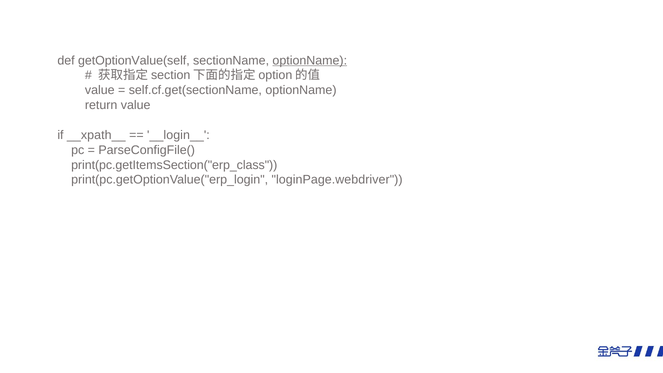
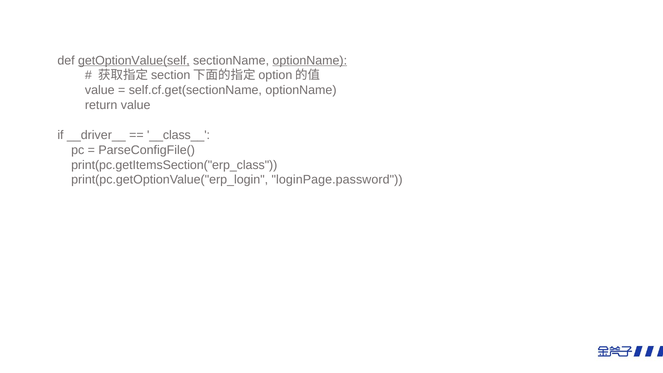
getOptionValue(self underline: none -> present
__xpath__: __xpath__ -> __driver__
__login__: __login__ -> __class__
loginPage.webdriver: loginPage.webdriver -> loginPage.password
